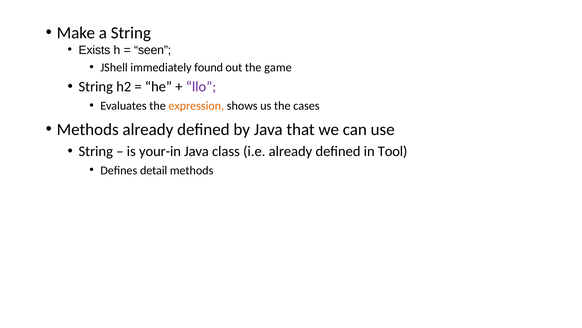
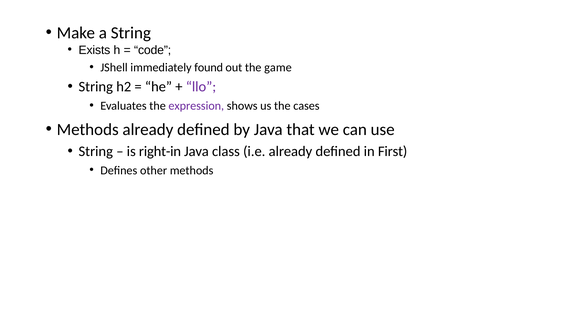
seen: seen -> code
expression colour: orange -> purple
your-in: your-in -> right-in
Tool: Tool -> First
detail: detail -> other
